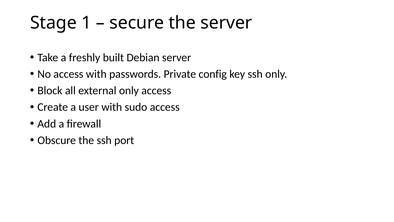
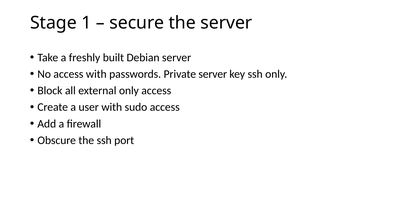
Private config: config -> server
